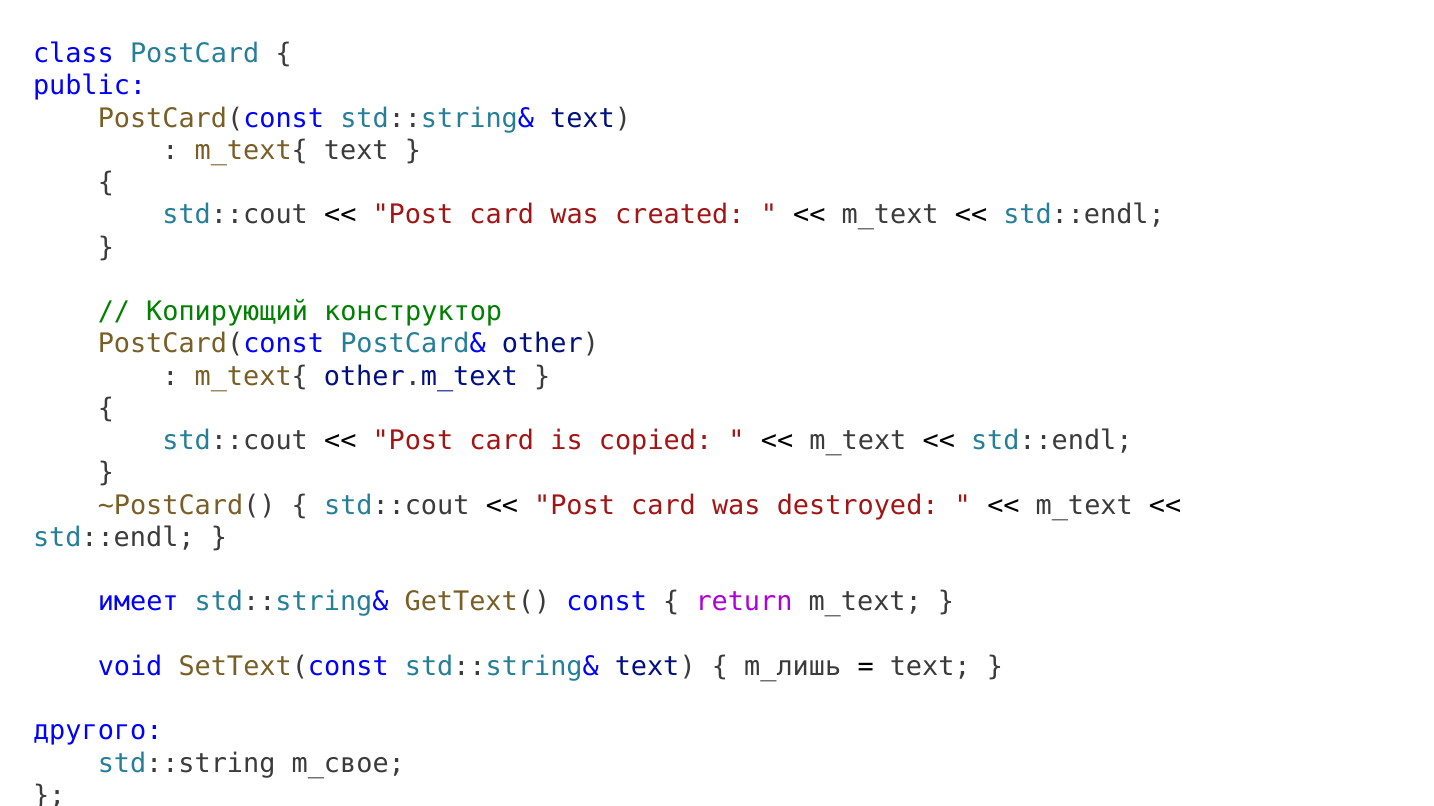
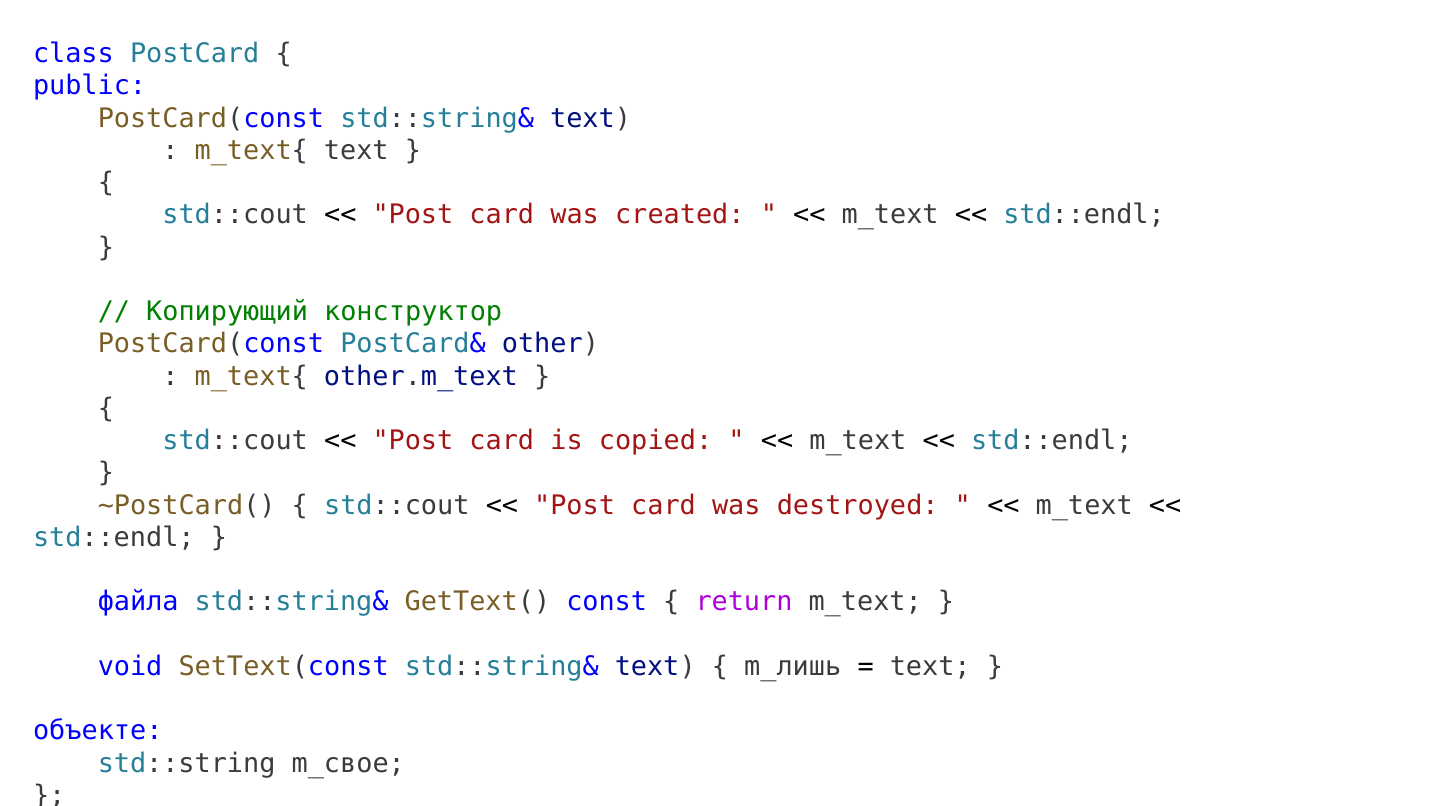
имеет: имеет -> файла
другого: другого -> объекте
